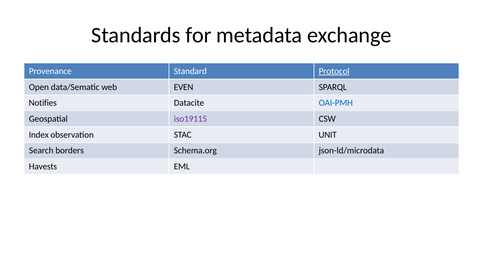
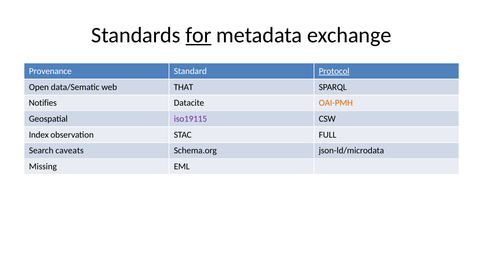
for underline: none -> present
EVEN: EVEN -> THAT
OAI-PMH colour: blue -> orange
UNIT: UNIT -> FULL
borders: borders -> caveats
Havests: Havests -> Missing
